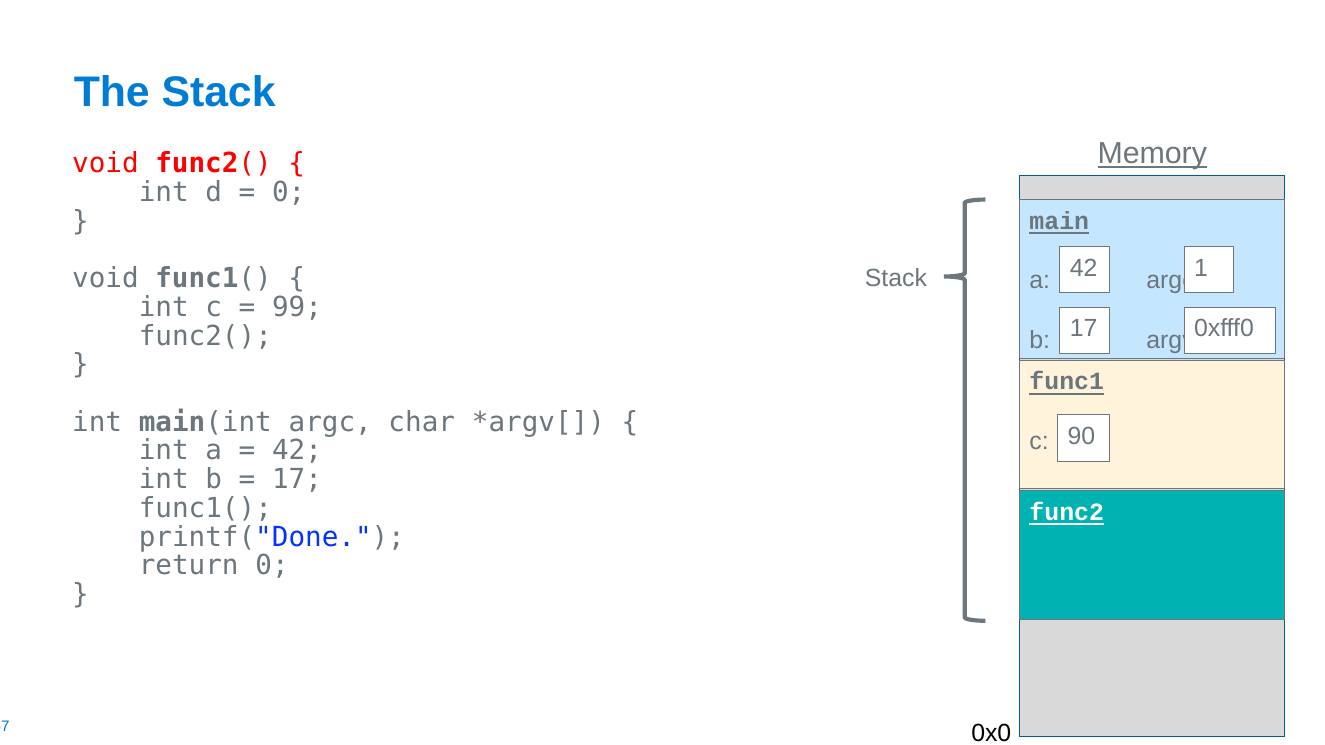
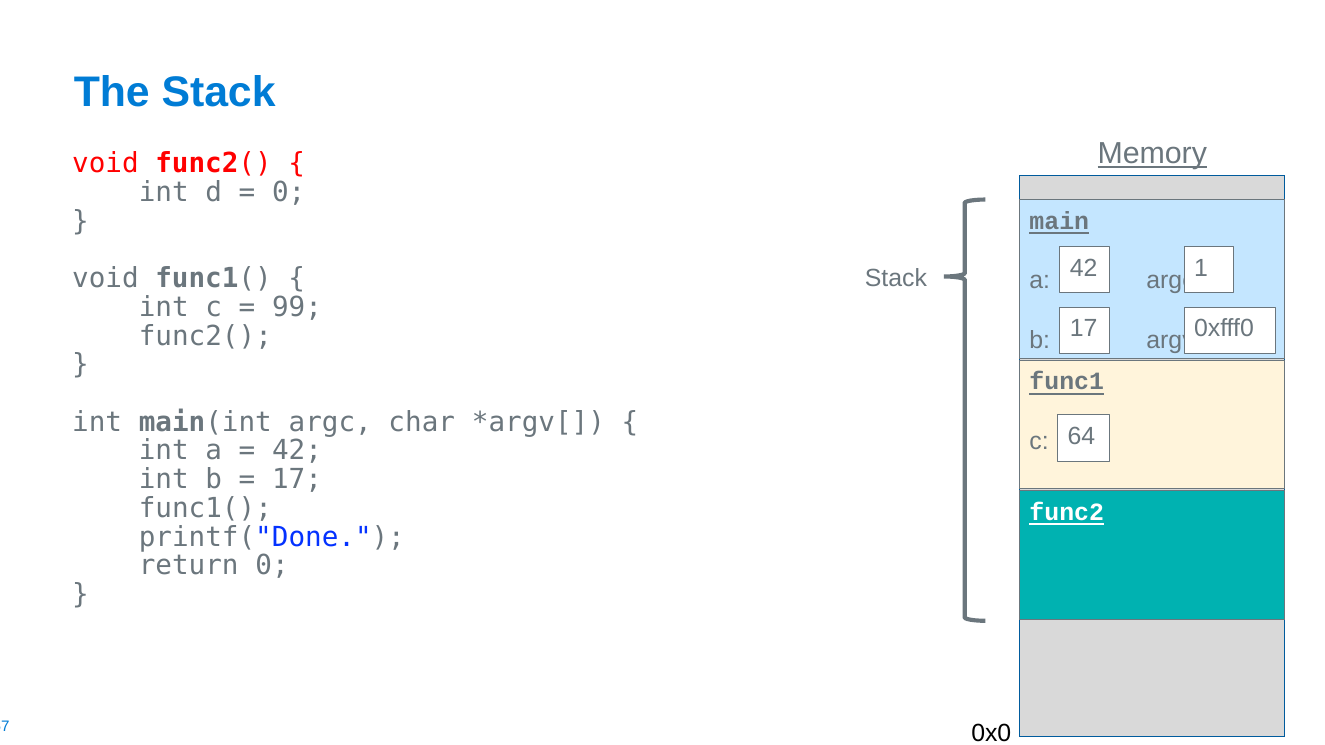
90: 90 -> 64
